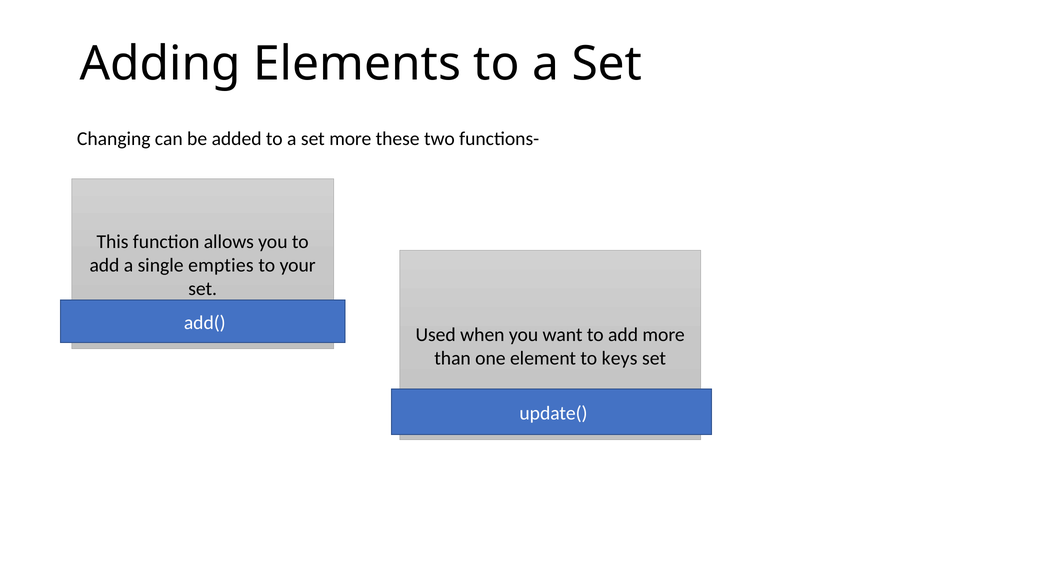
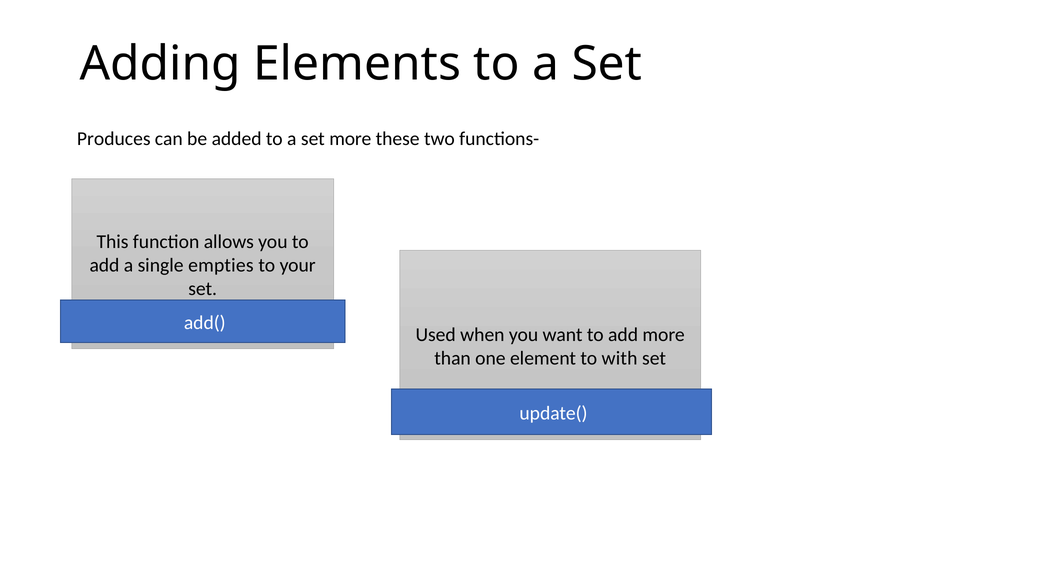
Changing: Changing -> Produces
keys: keys -> with
